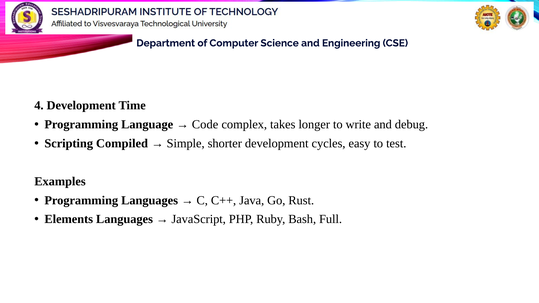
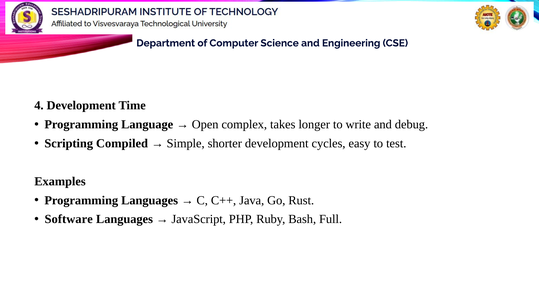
Code: Code -> Open
Elements: Elements -> Software
